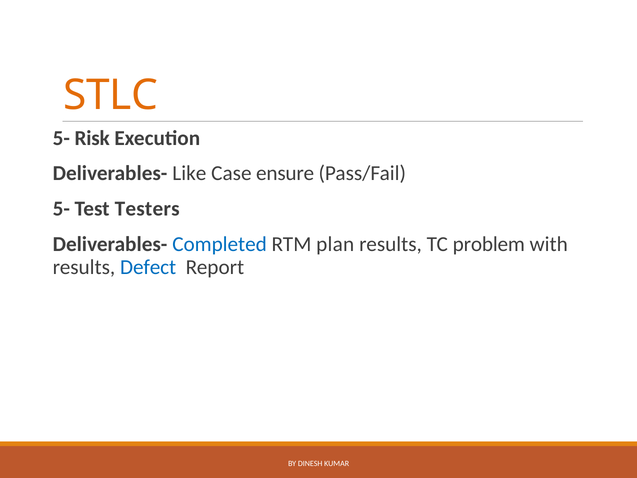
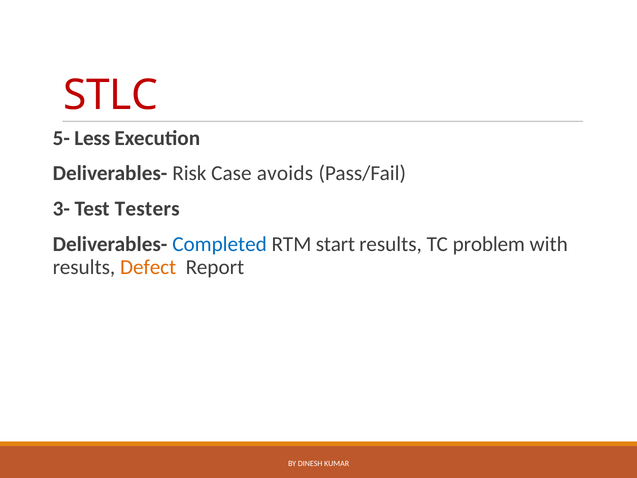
STLC colour: orange -> red
Risk: Risk -> Less
Like: Like -> Risk
ensure: ensure -> avoids
5- at (61, 209): 5- -> 3-
plan: plan -> start
Defect colour: blue -> orange
